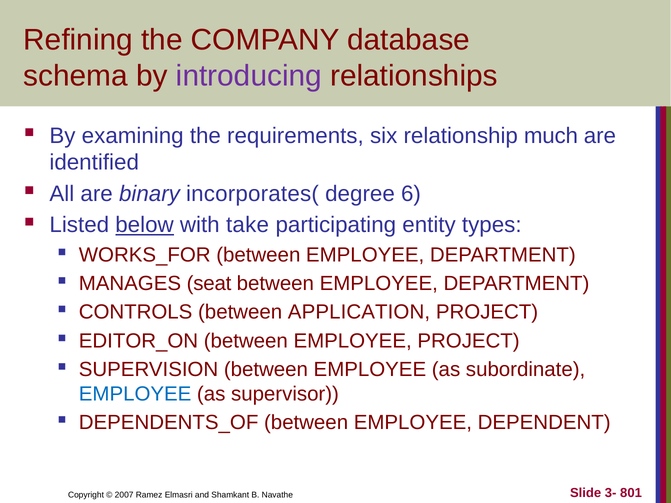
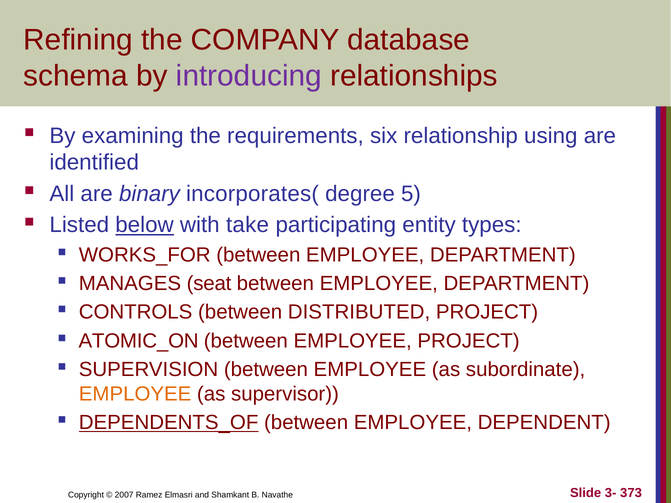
much: much -> using
6: 6 -> 5
APPLICATION: APPLICATION -> DISTRIBUTED
EDITOR_ON: EDITOR_ON -> ATOMIC_ON
EMPLOYEE at (135, 394) colour: blue -> orange
DEPENDENTS_OF underline: none -> present
801: 801 -> 373
